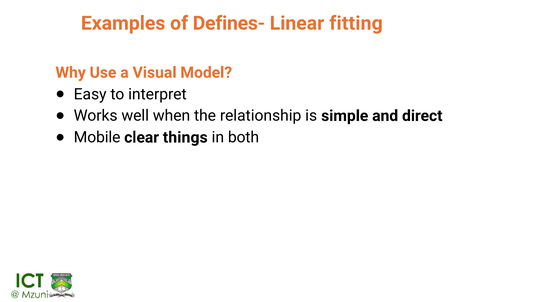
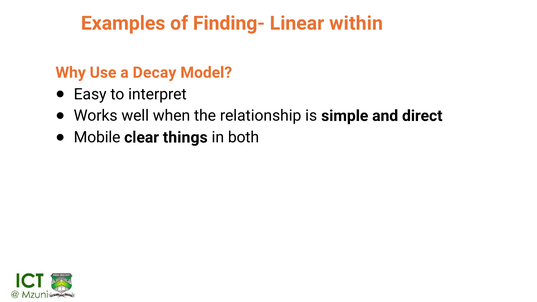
Defines-: Defines- -> Finding-
fitting: fitting -> within
Visual: Visual -> Decay
